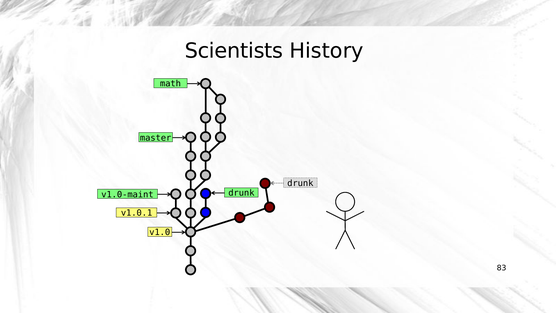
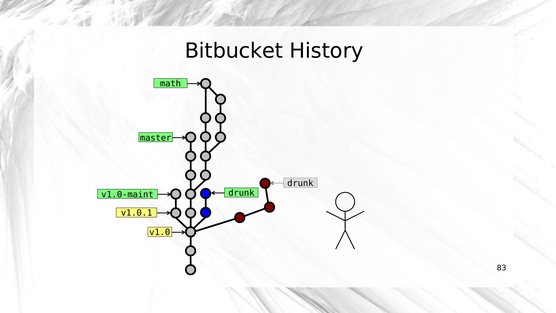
Scientists: Scientists -> Bitbucket
